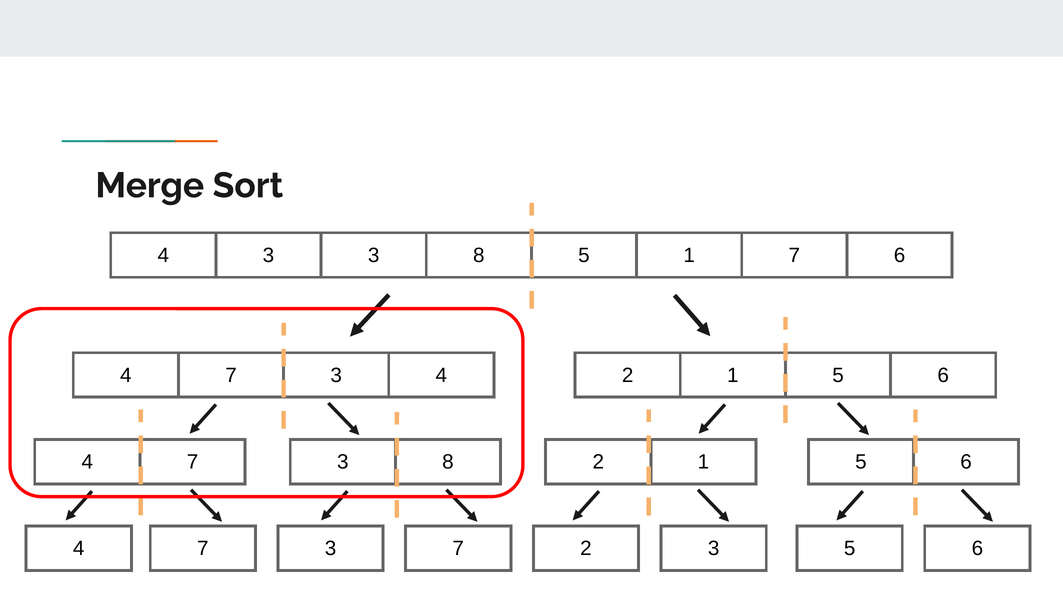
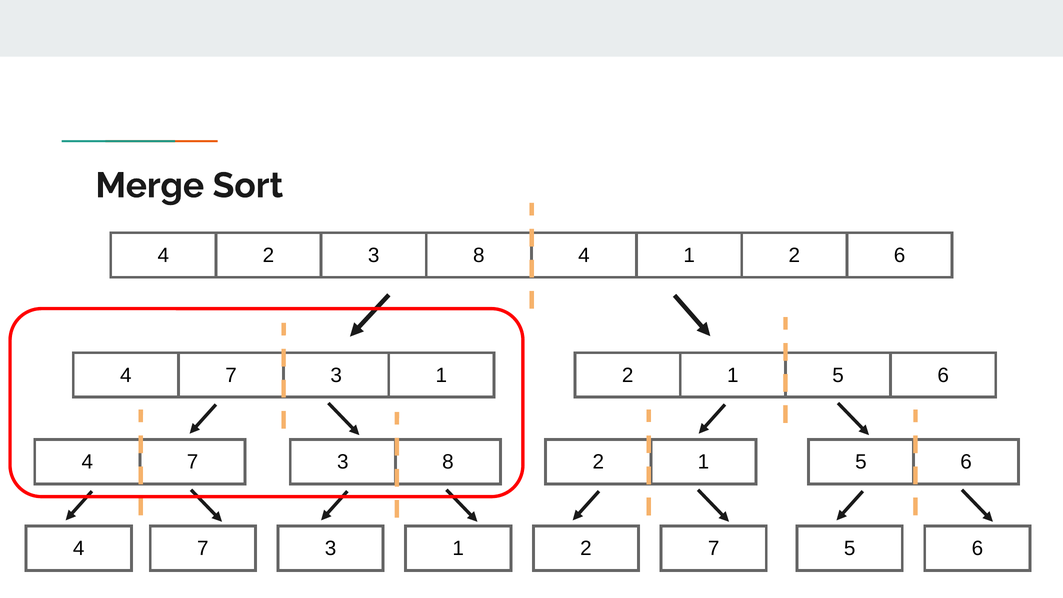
4 3: 3 -> 2
8 5: 5 -> 4
7 at (794, 255): 7 -> 2
4 at (441, 375): 4 -> 1
7 at (458, 549): 7 -> 1
2 3: 3 -> 7
